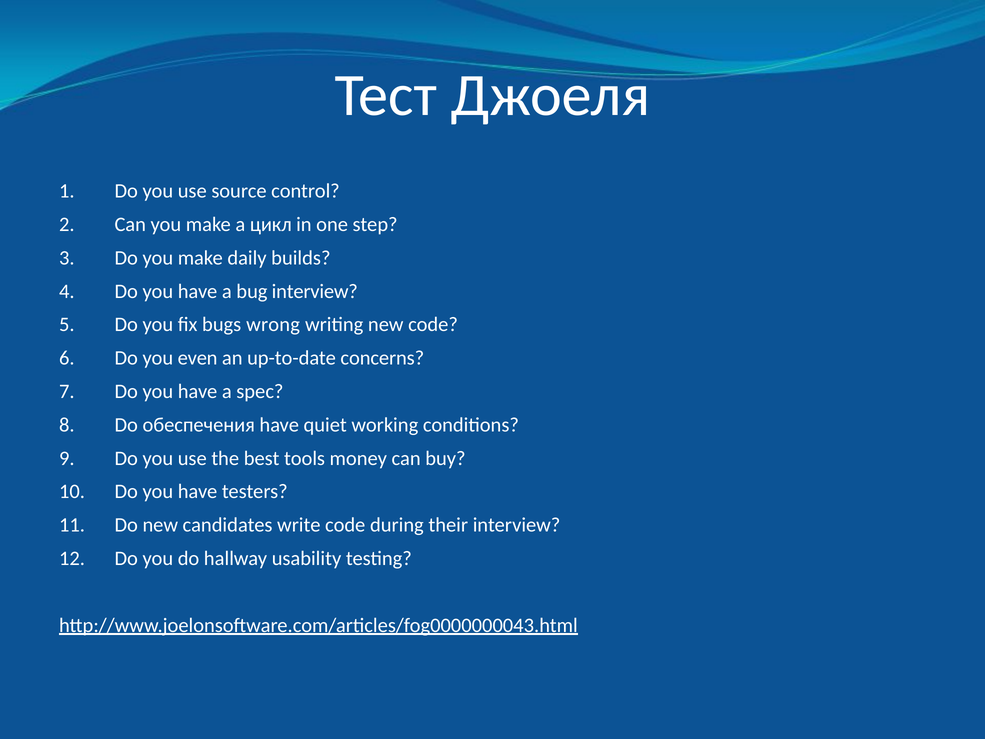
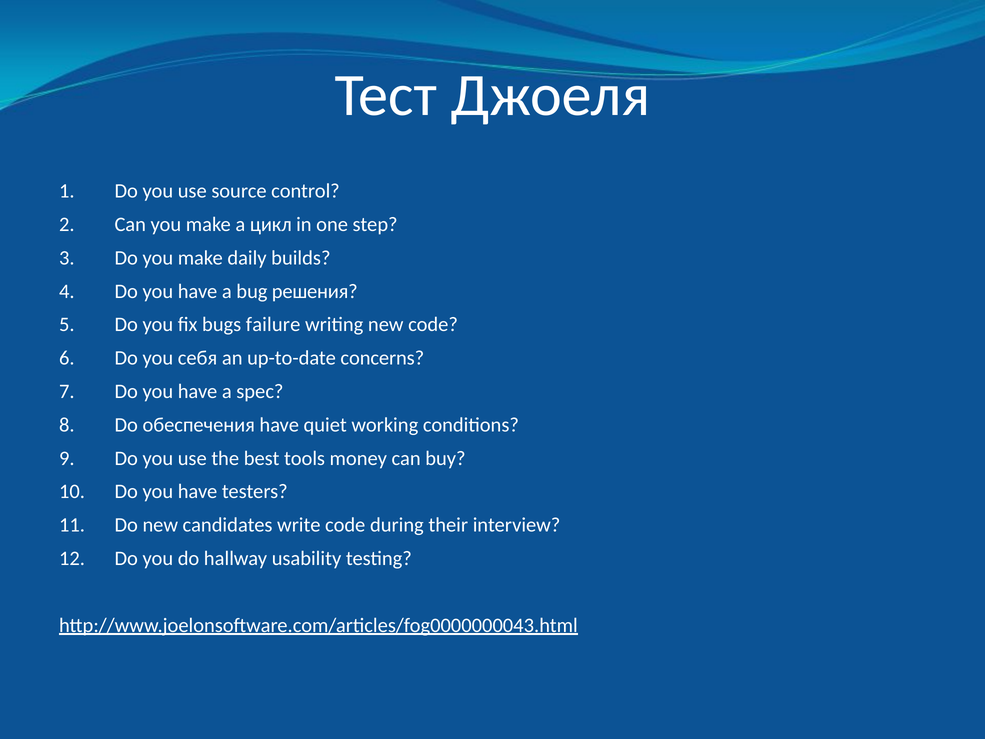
bug interview: interview -> решения
wrong: wrong -> failure
even: even -> себя
